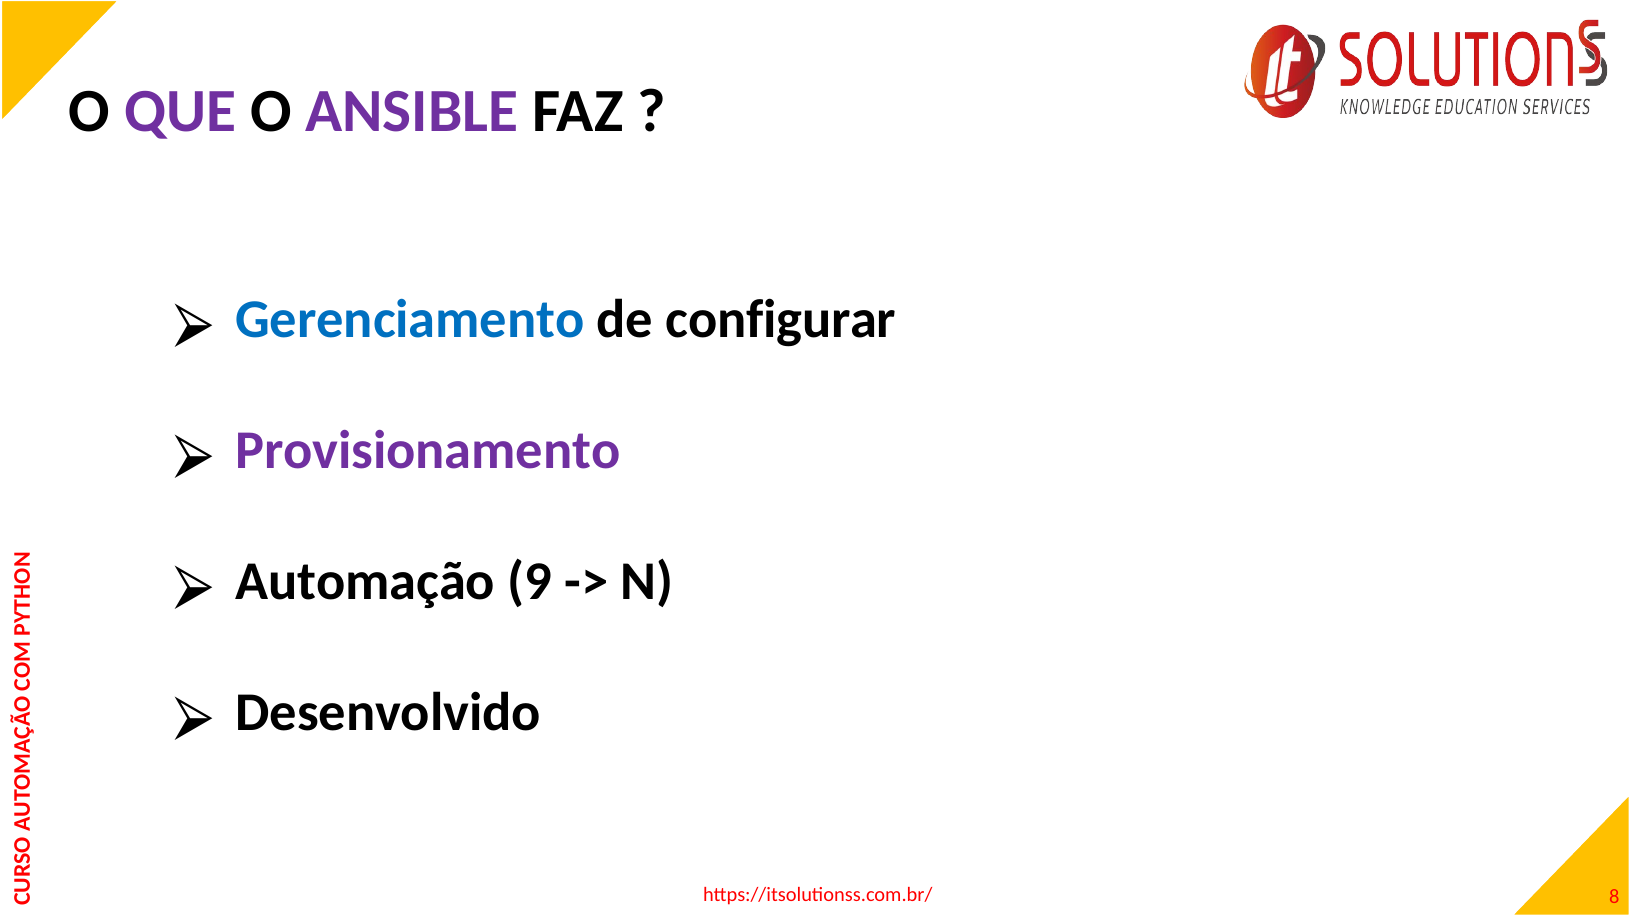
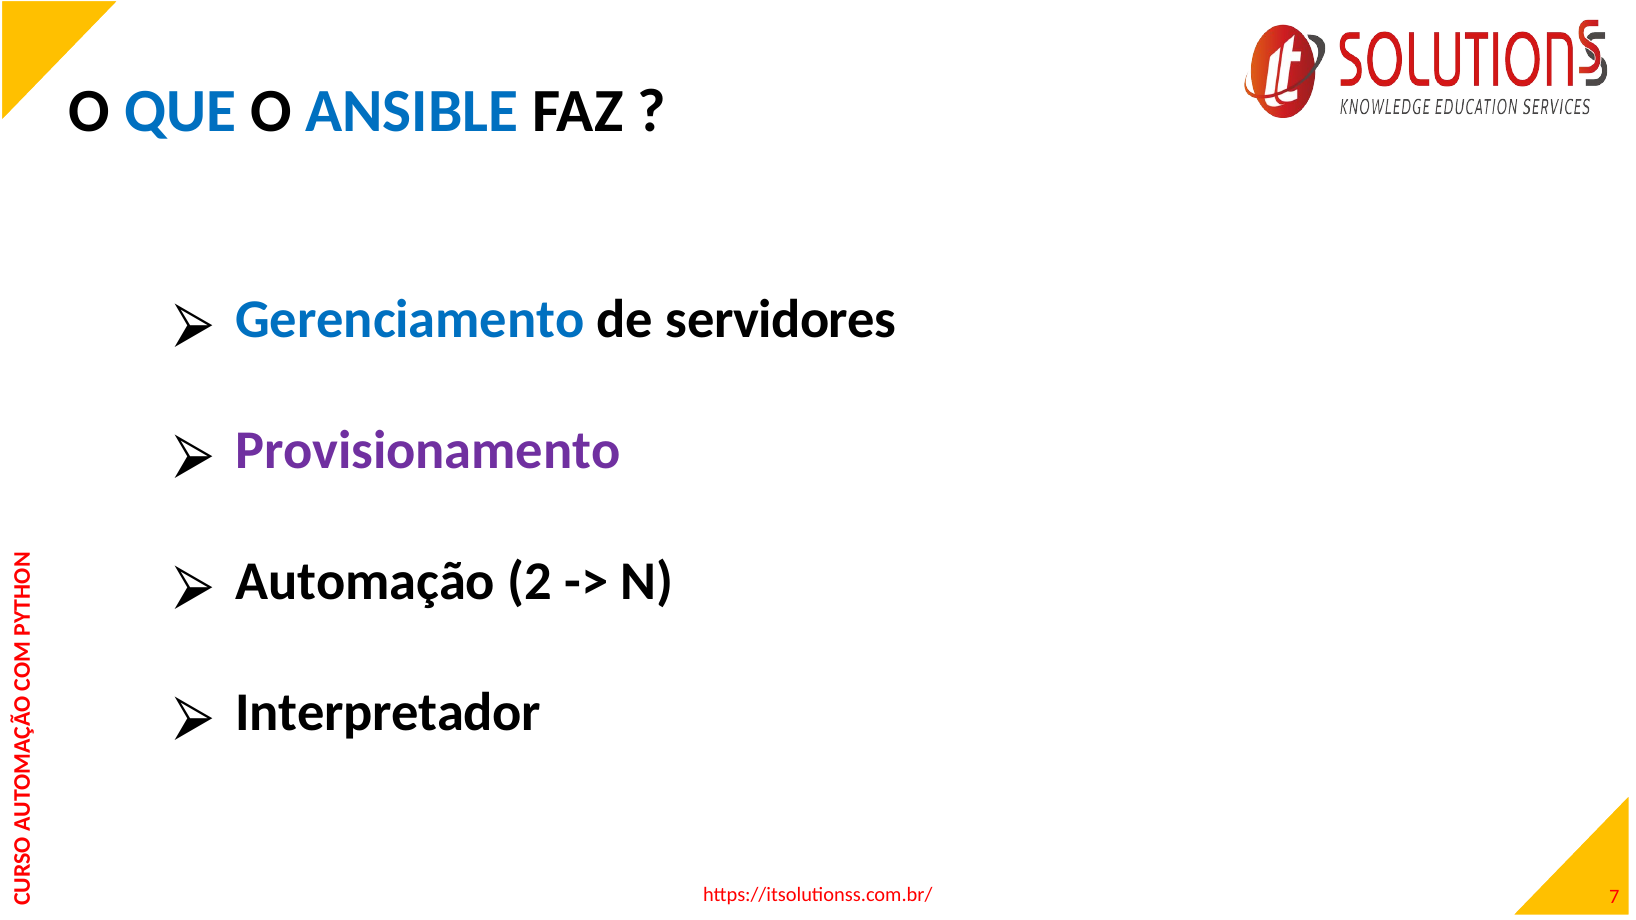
QUE colour: purple -> blue
ANSIBLE colour: purple -> blue
configurar: configurar -> servidores
9: 9 -> 2
Desenvolvido: Desenvolvido -> Interpretador
8: 8 -> 7
